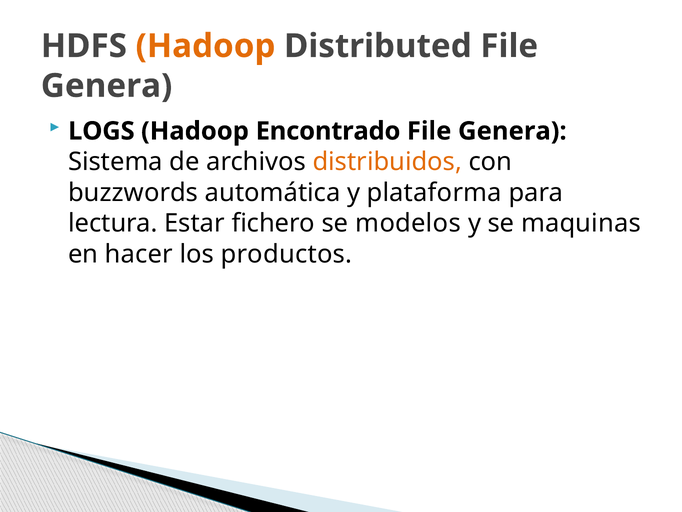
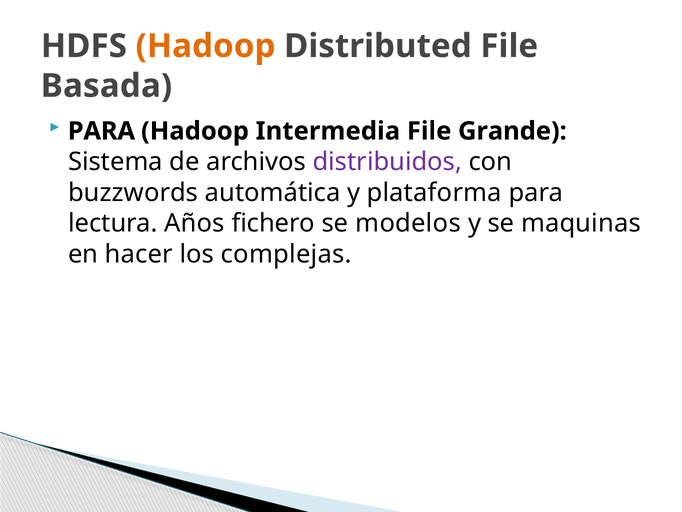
Genera at (107, 86): Genera -> Basada
LOGS at (101, 131): LOGS -> PARA
Encontrado: Encontrado -> Intermedia
Genera at (512, 131): Genera -> Grande
distribuidos colour: orange -> purple
Estar: Estar -> Años
productos: productos -> complejas
